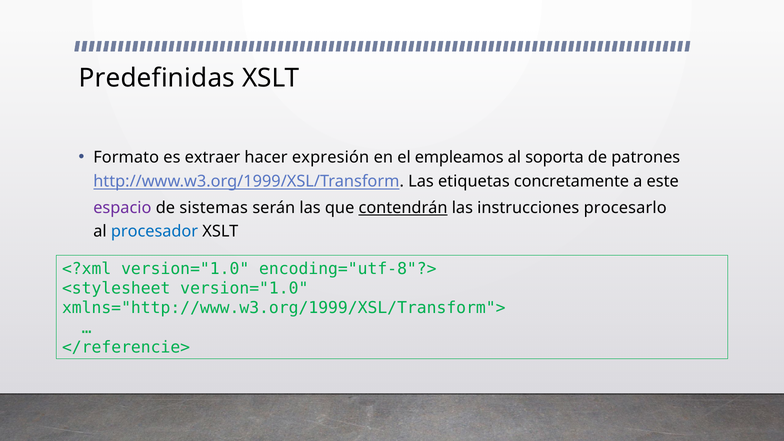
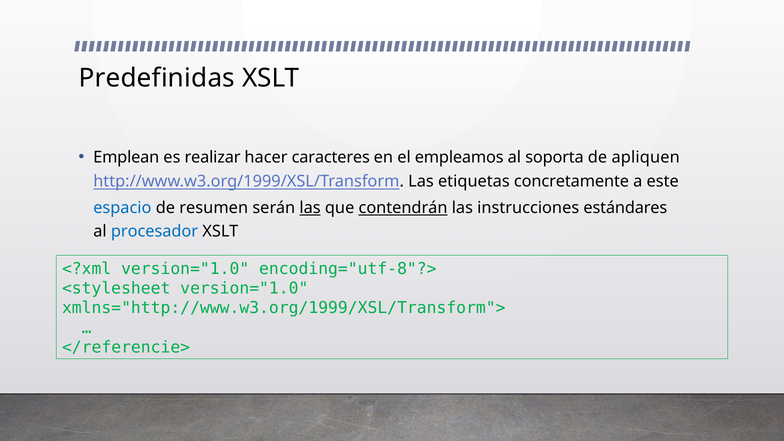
Formato: Formato -> Emplean
extraer: extraer -> realizar
expresión: expresión -> caracteres
patrones: patrones -> apliquen
espacio colour: purple -> blue
sistemas: sistemas -> resumen
las at (310, 208) underline: none -> present
procesarlo: procesarlo -> estándares
